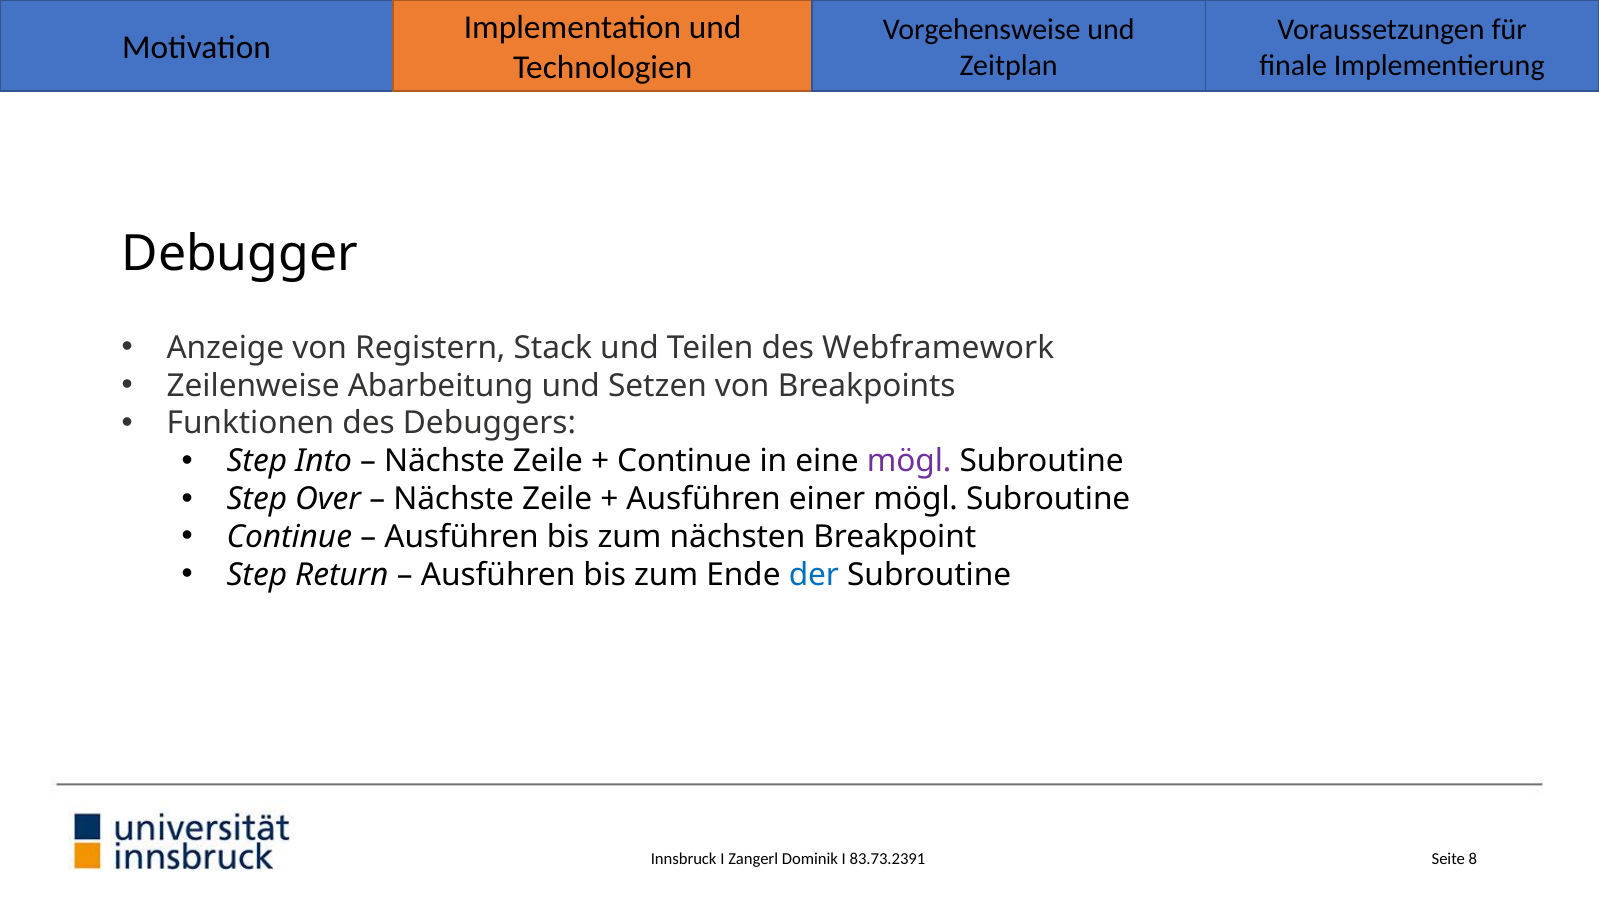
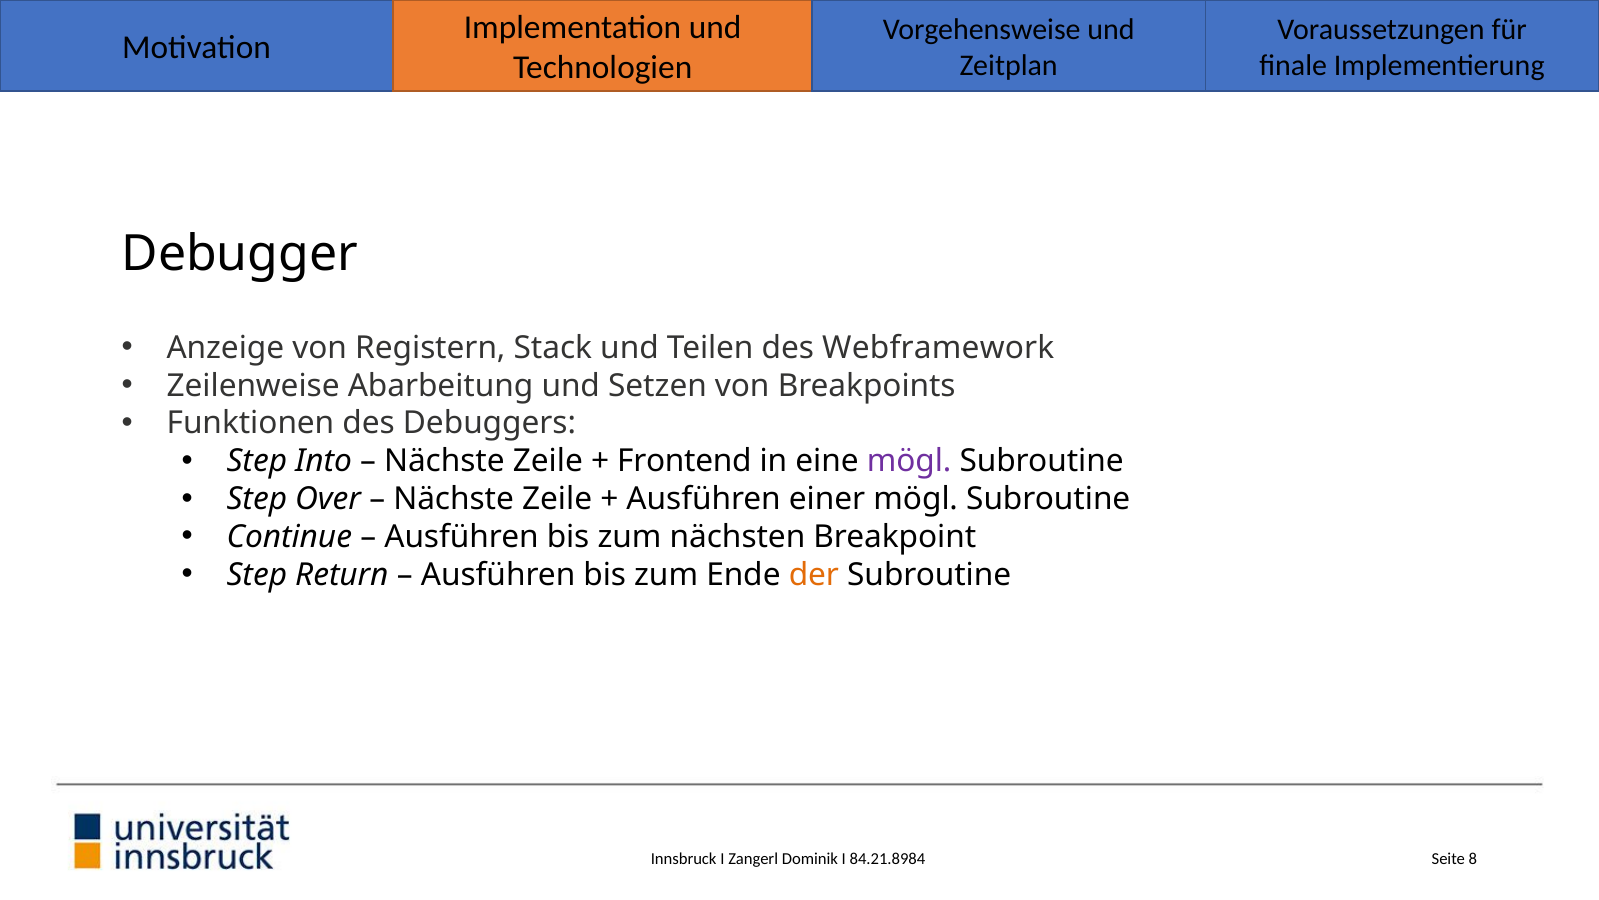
Continue at (684, 461): Continue -> Frontend
der colour: blue -> orange
83.73.2391: 83.73.2391 -> 84.21.8984
